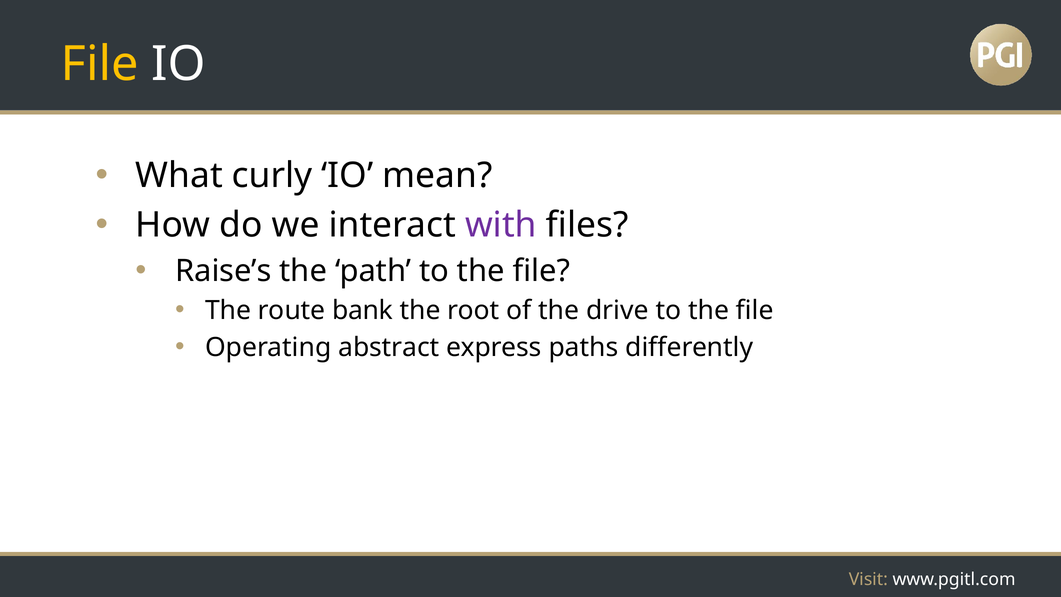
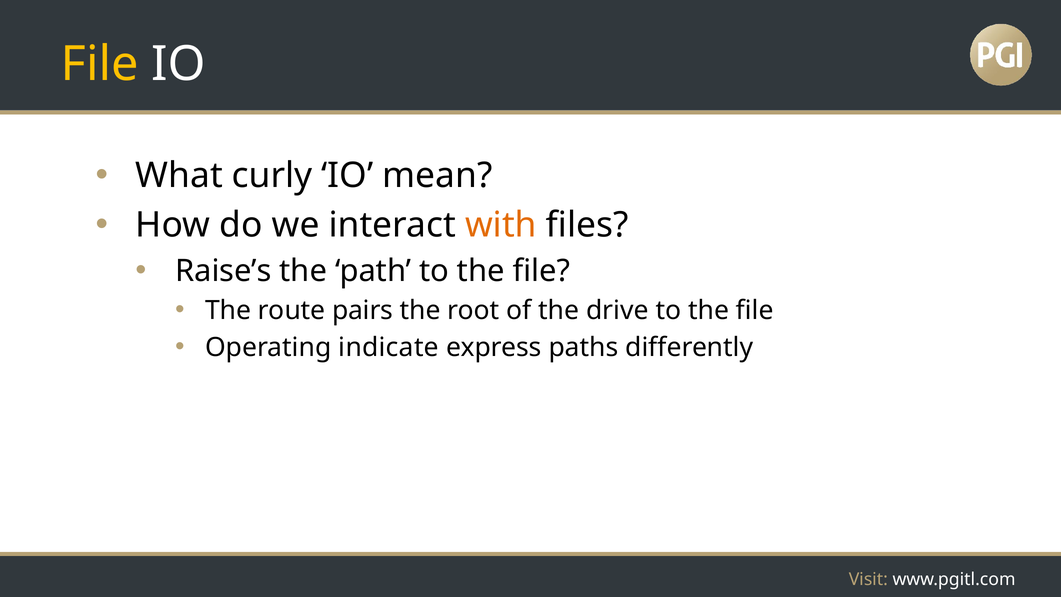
with colour: purple -> orange
bank: bank -> pairs
abstract: abstract -> indicate
